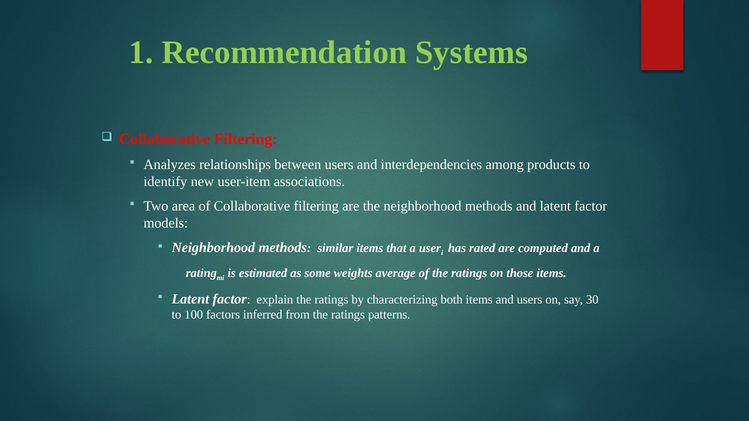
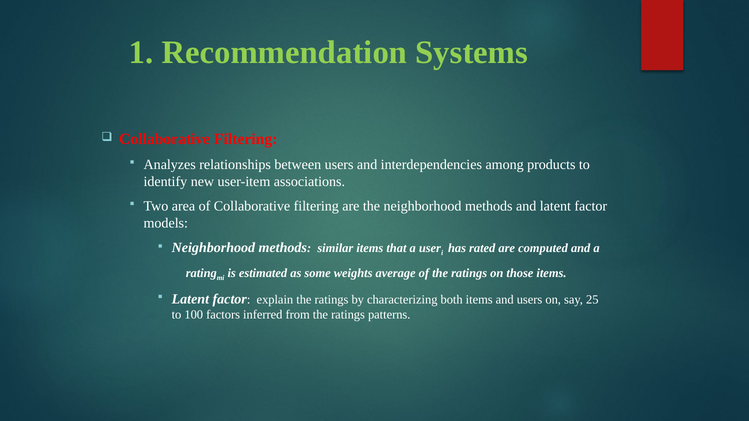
30: 30 -> 25
